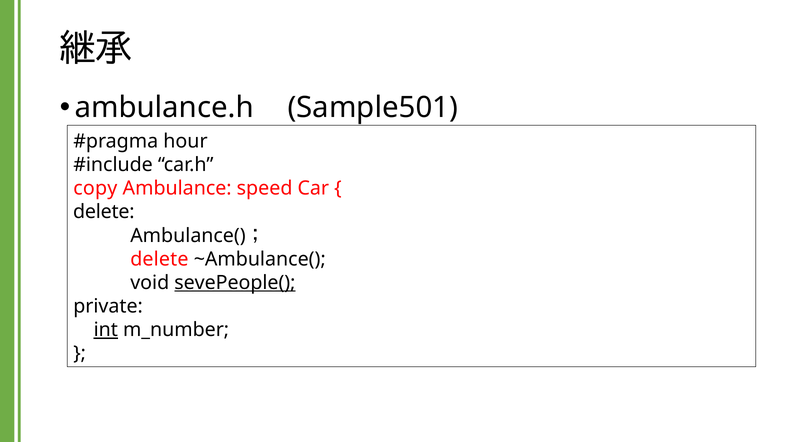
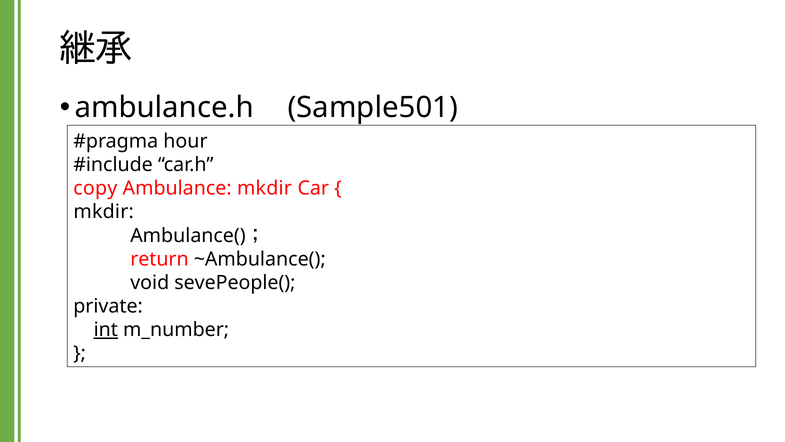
Ambulance speed: speed -> mkdir
delete at (104, 212): delete -> mkdir
delete at (159, 259): delete -> return
sevePeople( underline: present -> none
